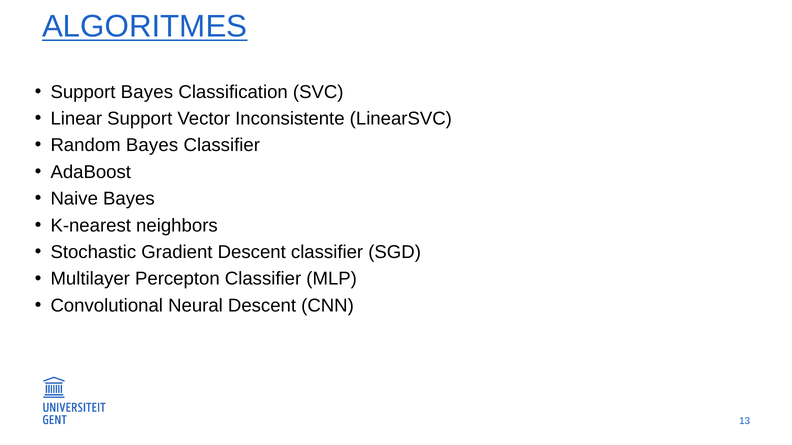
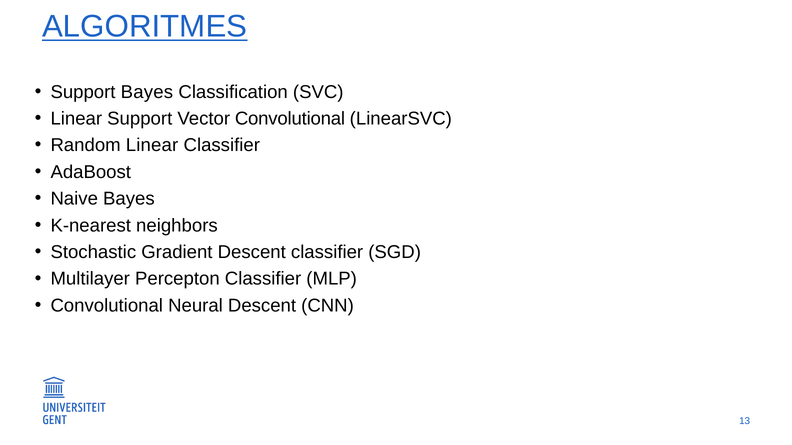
Vector Inconsistente: Inconsistente -> Convolutional
Random Bayes: Bayes -> Linear
